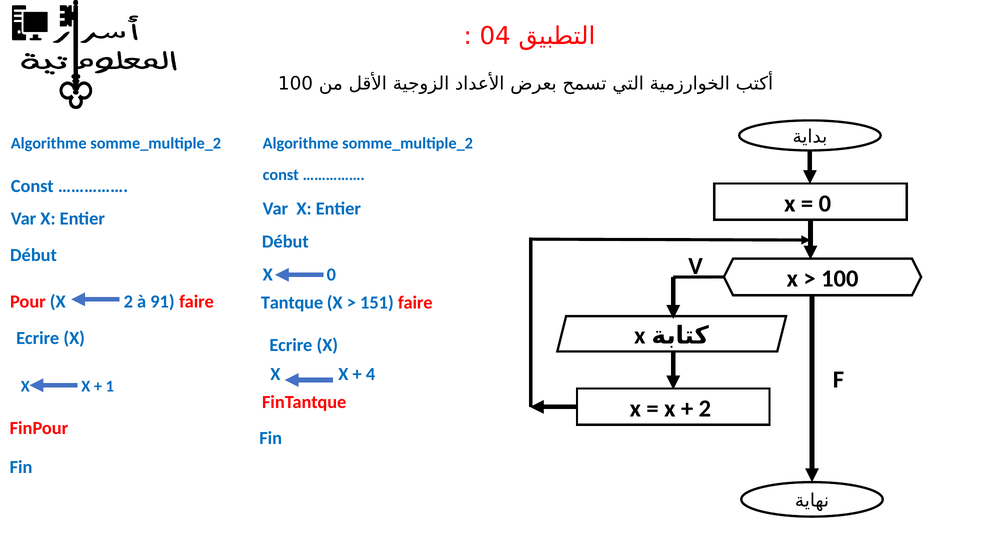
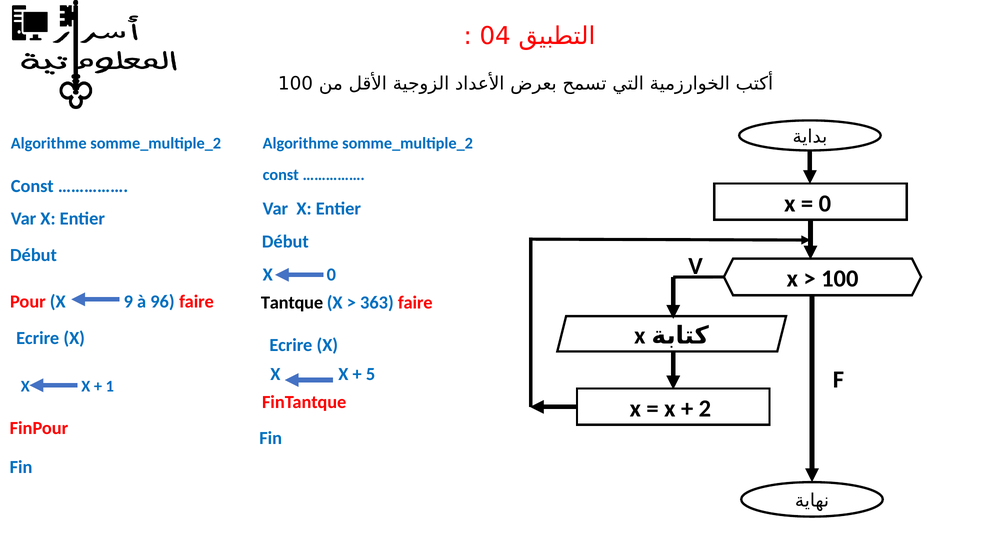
X 2: 2 -> 9
91: 91 -> 96
Tantque colour: blue -> black
151: 151 -> 363
4: 4 -> 5
